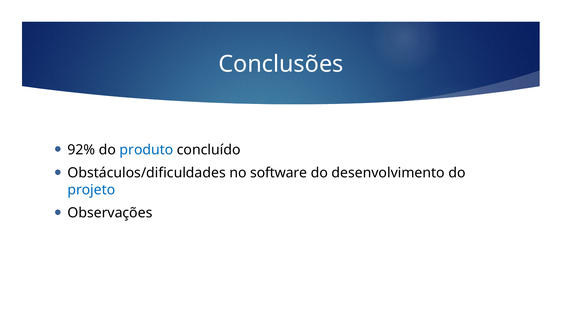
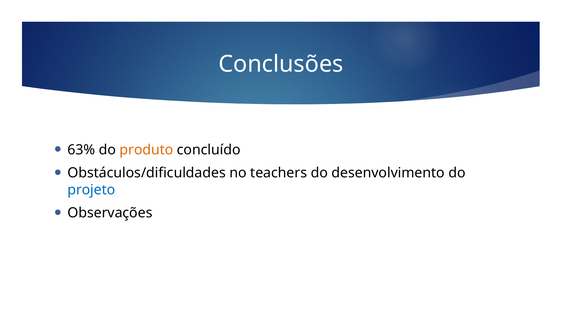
92%: 92% -> 63%
produto colour: blue -> orange
software: software -> teachers
